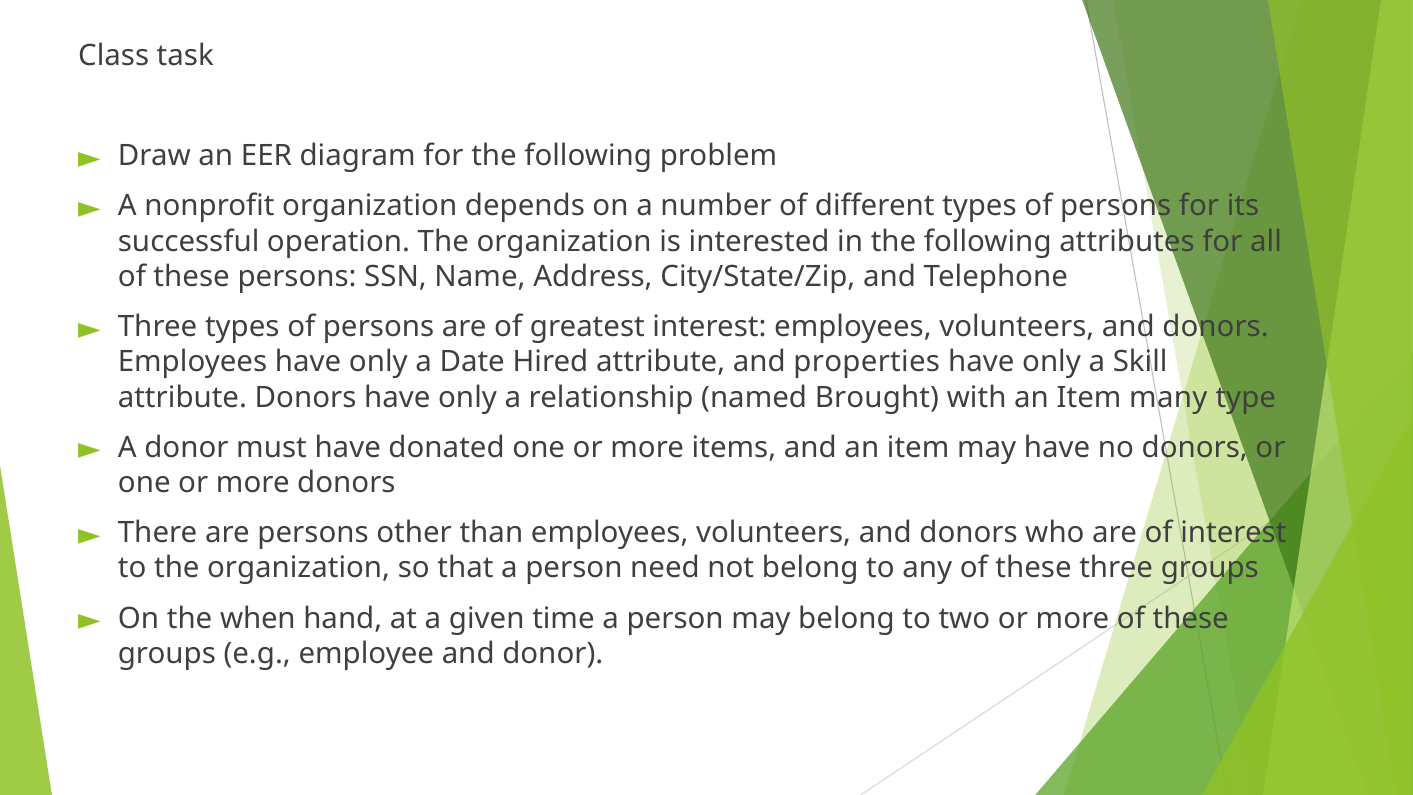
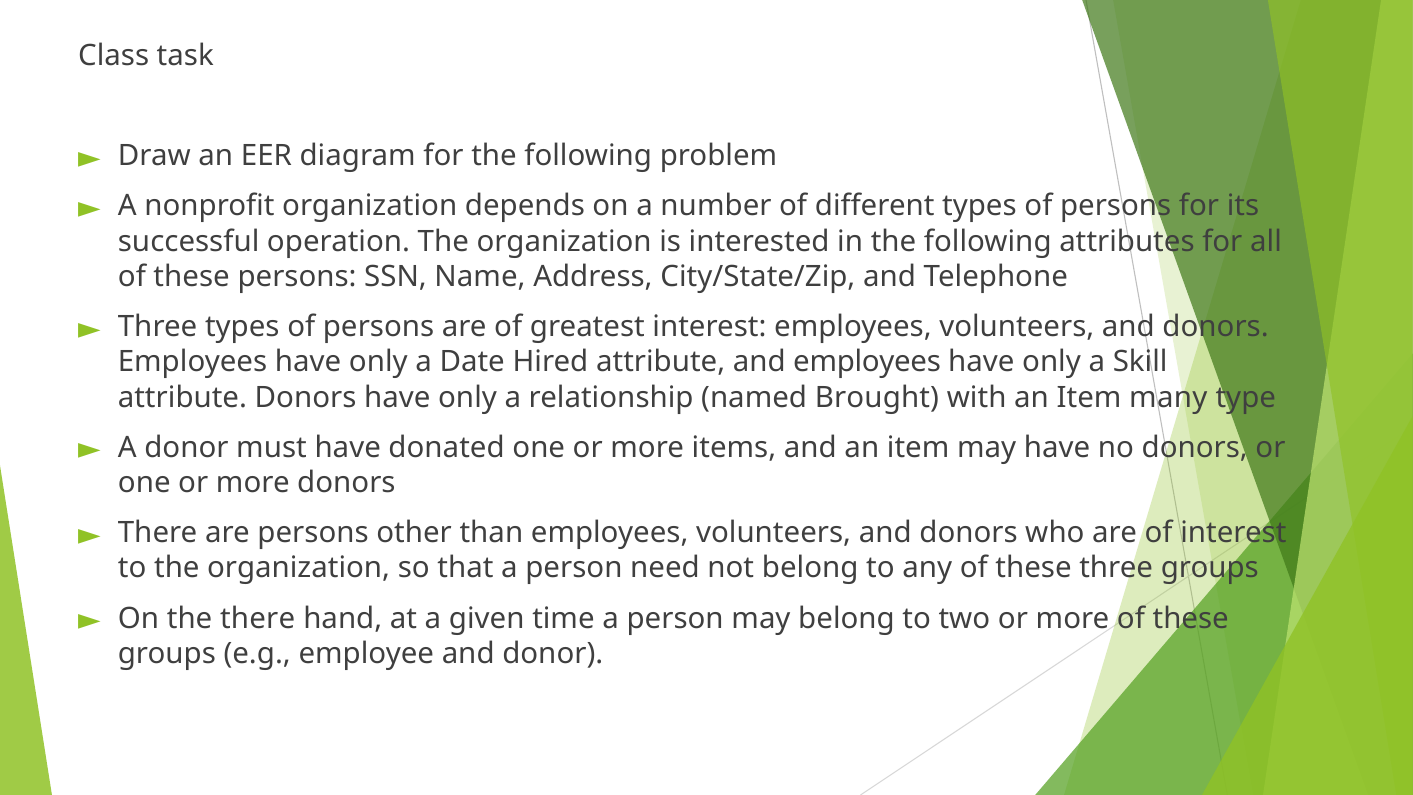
and properties: properties -> employees
the when: when -> there
